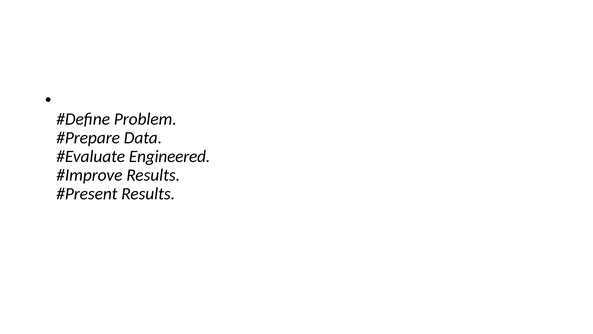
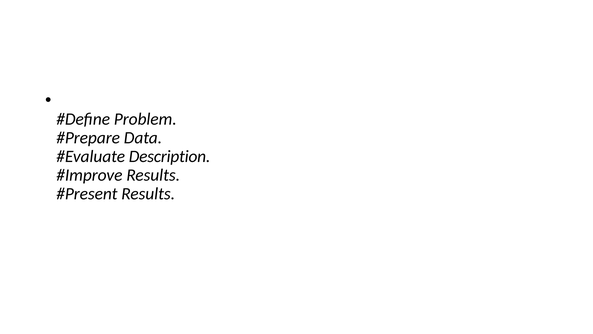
Engineered: Engineered -> Description
